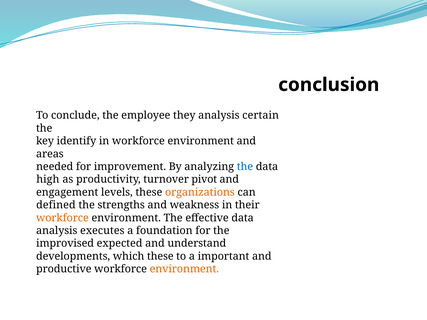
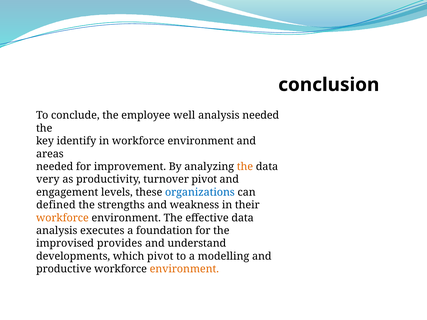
they: they -> well
analysis certain: certain -> needed
the at (245, 167) colour: blue -> orange
high: high -> very
organizations colour: orange -> blue
expected: expected -> provides
which these: these -> pivot
important: important -> modelling
